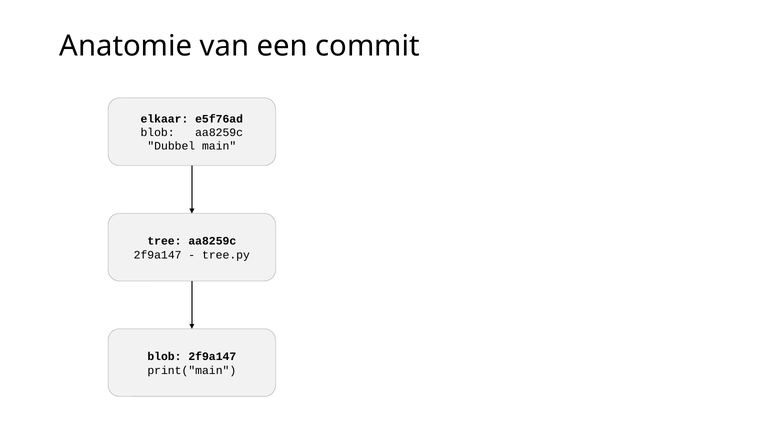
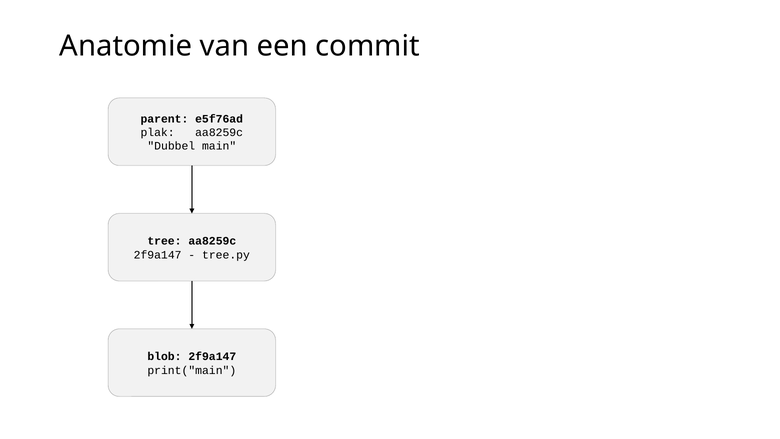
elkaar: elkaar -> parent
blob at (158, 132): blob -> plak
